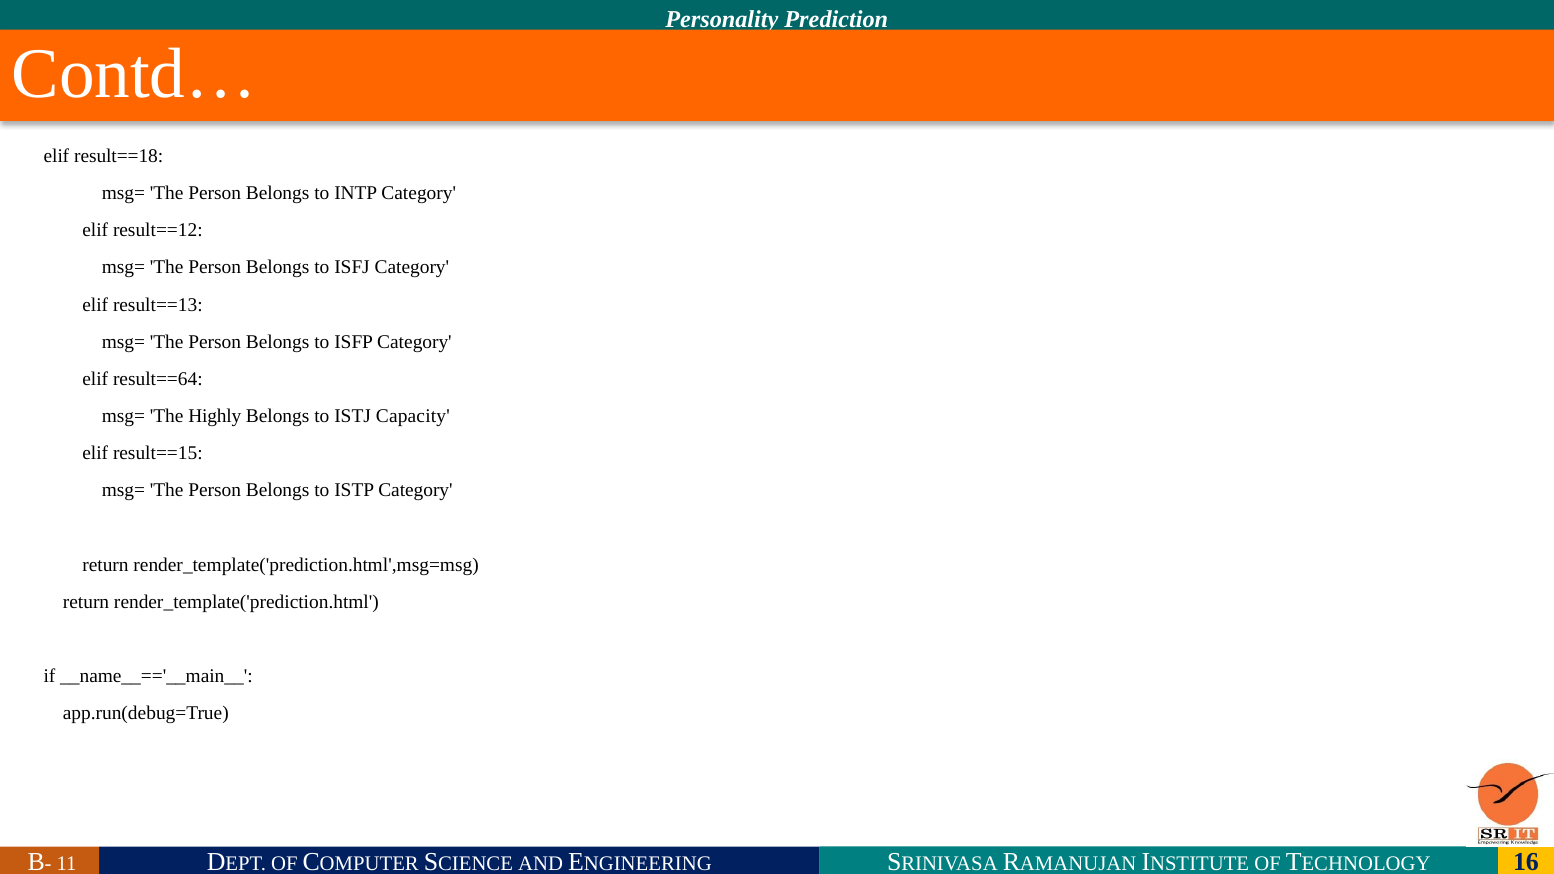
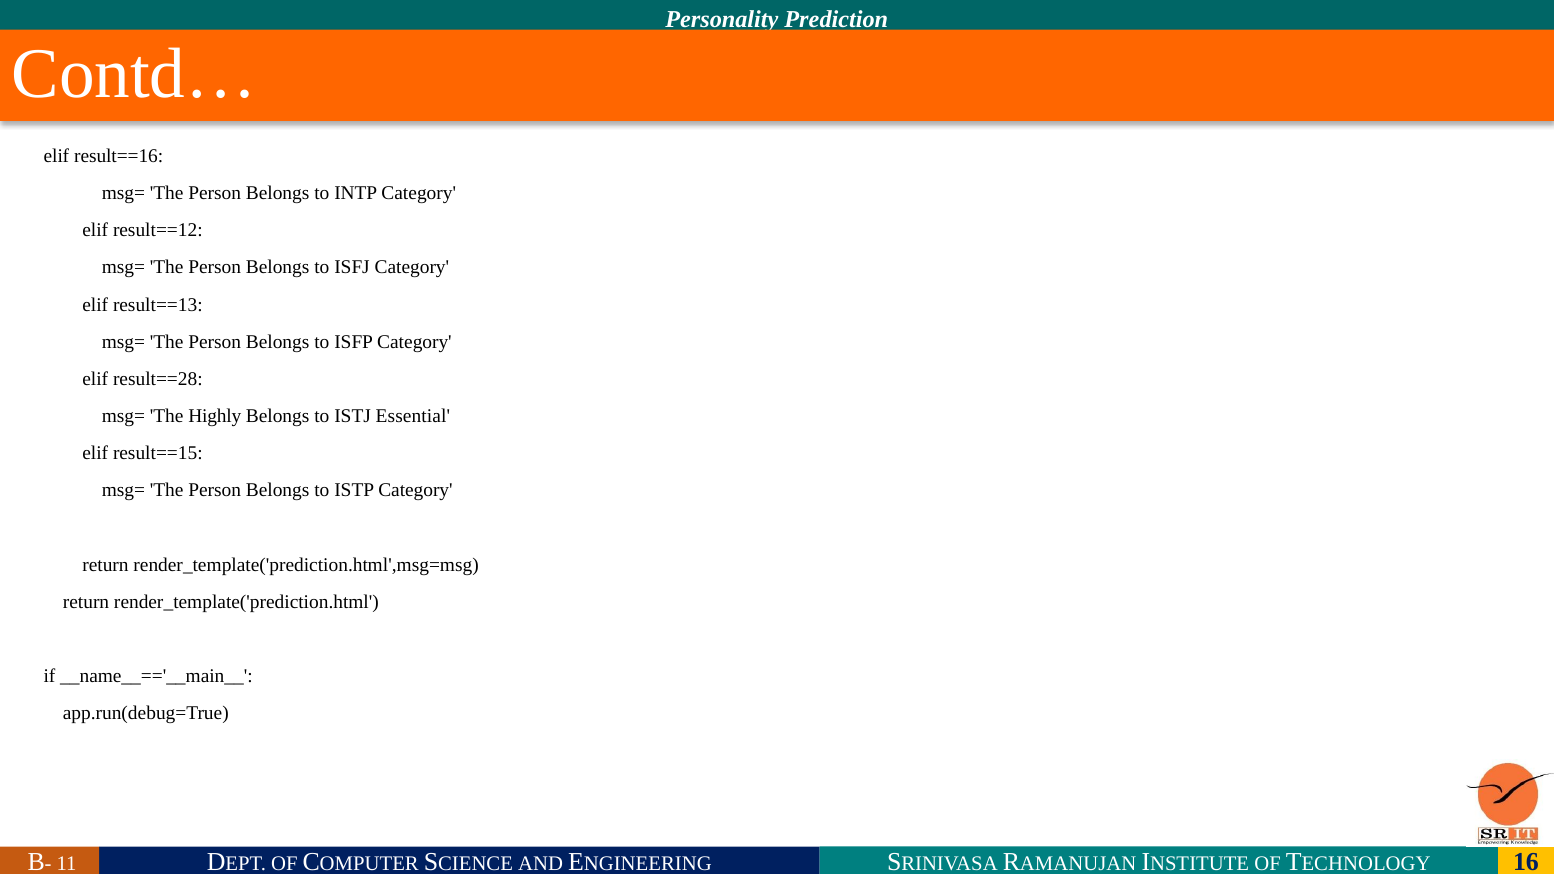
result==18: result==18 -> result==16
result==64: result==64 -> result==28
Capacity: Capacity -> Essential
